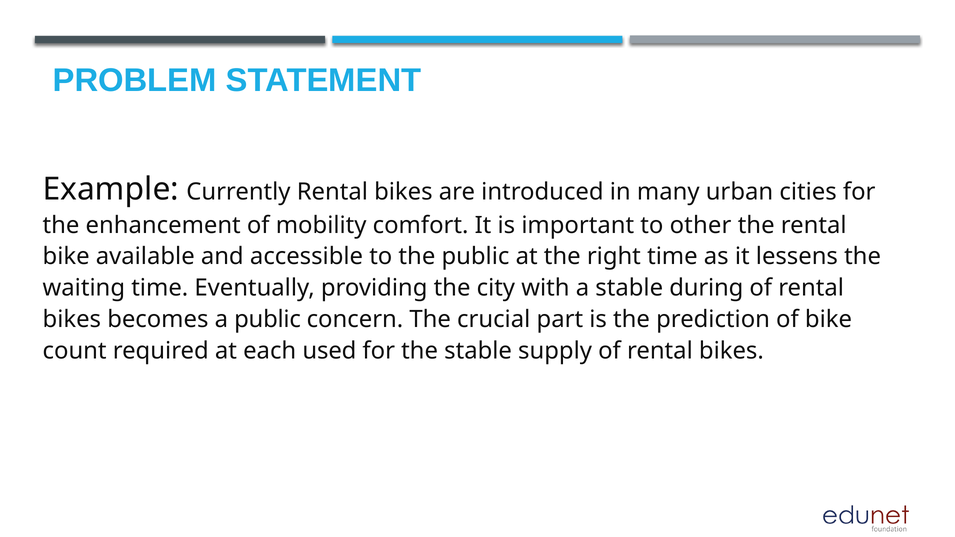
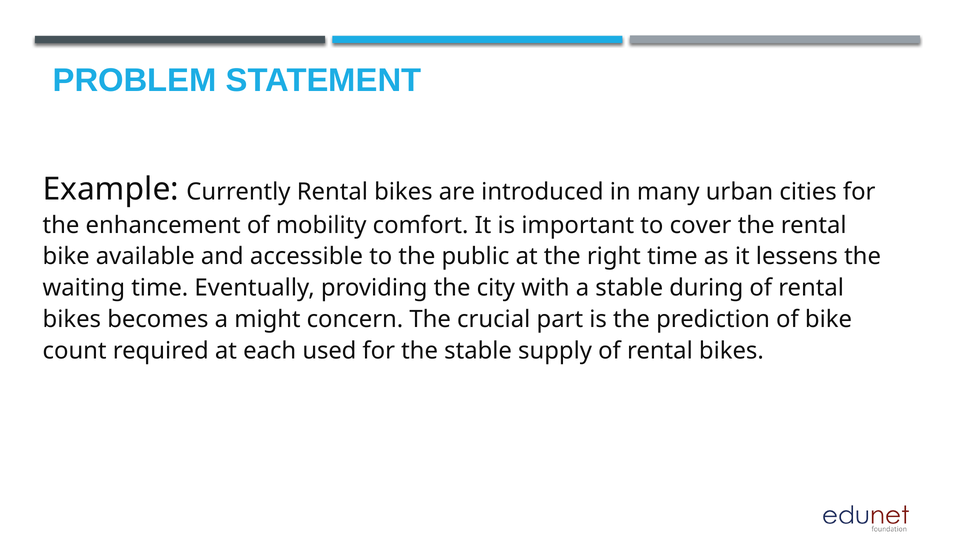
other: other -> cover
a public: public -> might
